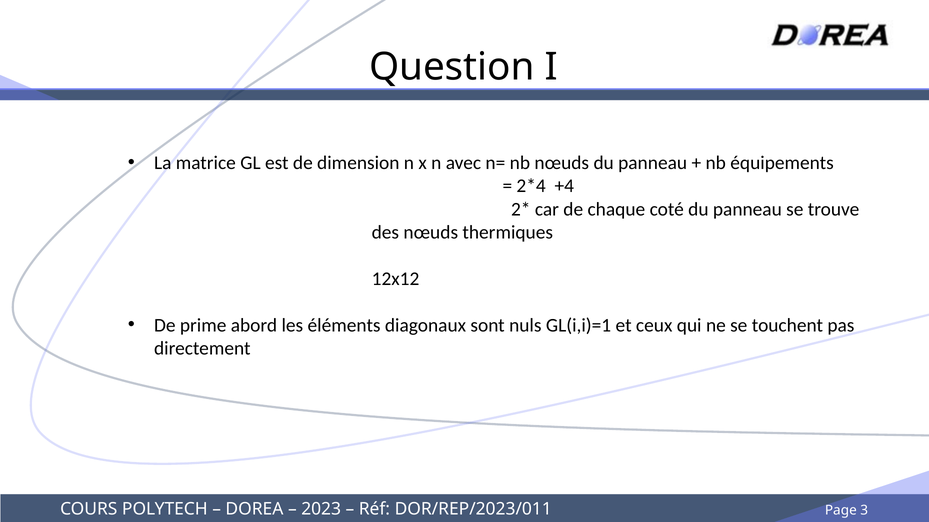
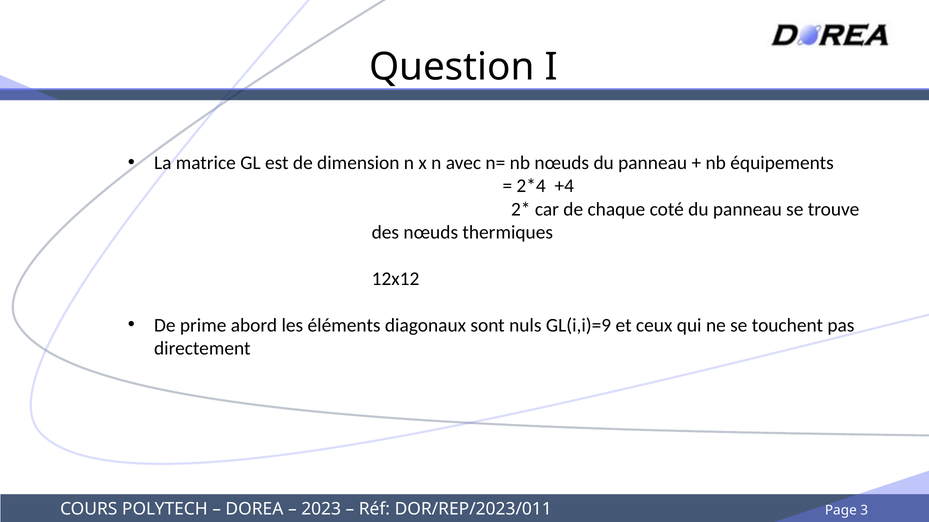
GL(i,i)=1: GL(i,i)=1 -> GL(i,i)=9
